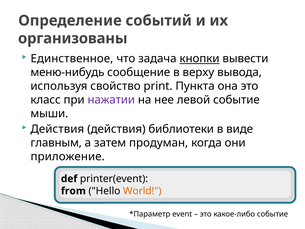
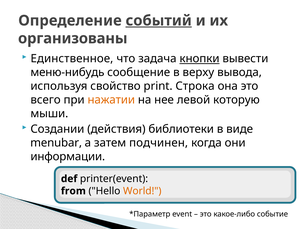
событий underline: none -> present
Пункта: Пункта -> Строка
класс: класс -> всего
нажатии colour: purple -> orange
левой событие: событие -> которую
Действия at (57, 129): Действия -> Создании
главным: главным -> menubar
продуман: продуман -> подчинен
приложение: приложение -> информации
